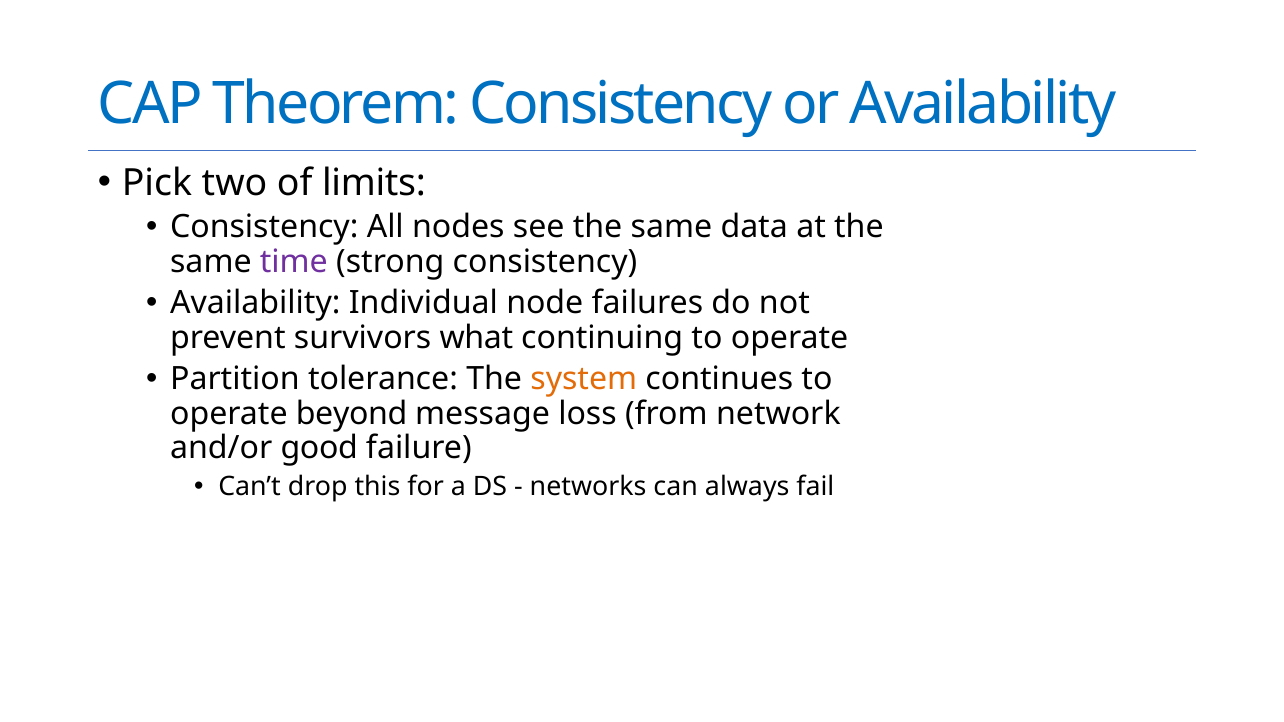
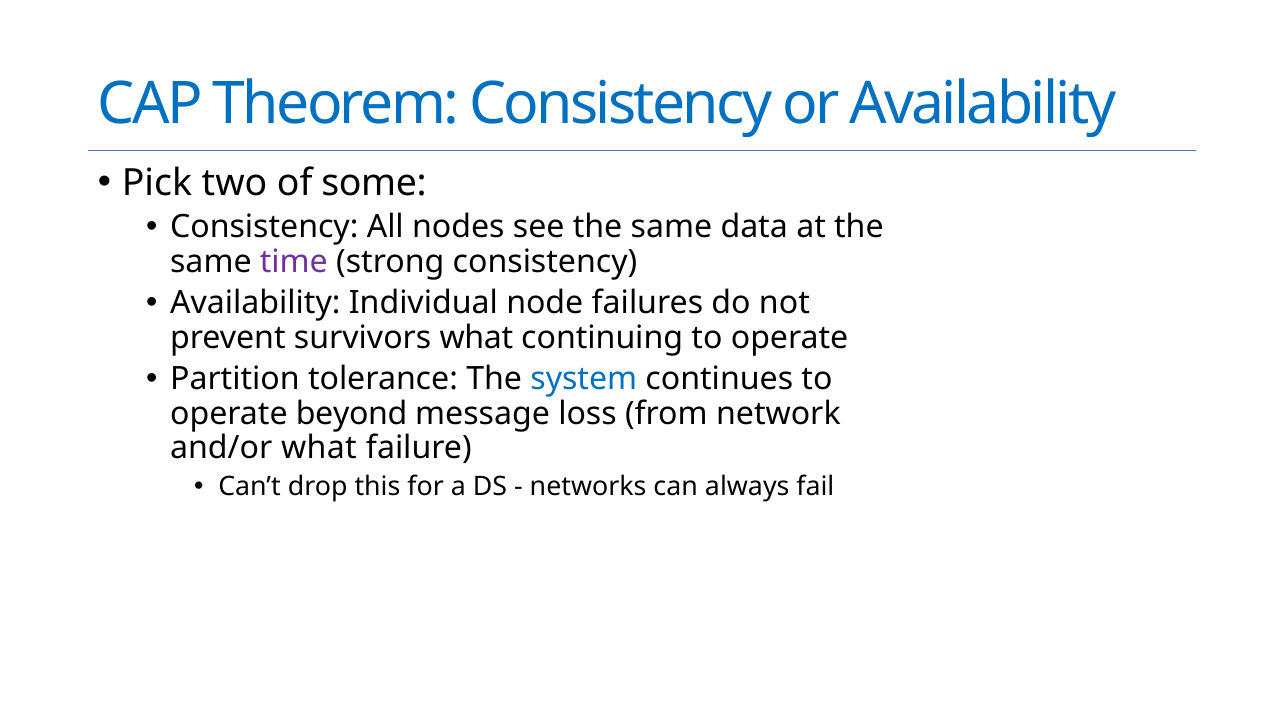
limits: limits -> some
system colour: orange -> blue
and/or good: good -> what
